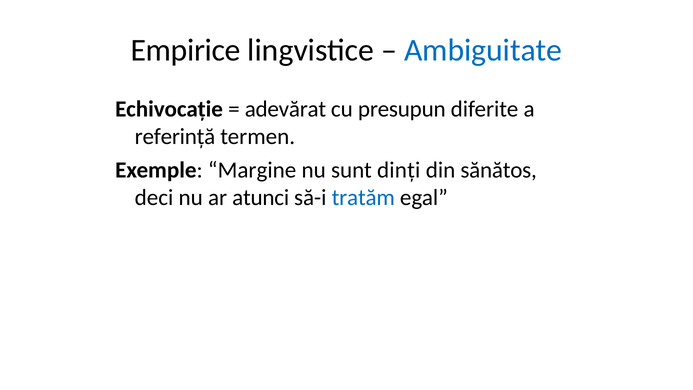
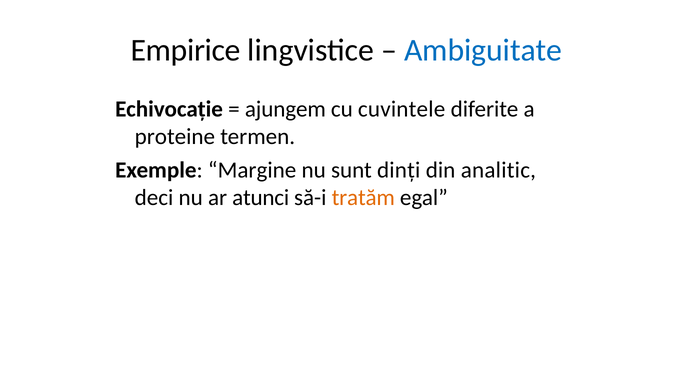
adevărat: adevărat -> ajungem
presupun: presupun -> cuvintele
referință: referință -> proteine
sănătos: sănătos -> analitic
tratăm colour: blue -> orange
